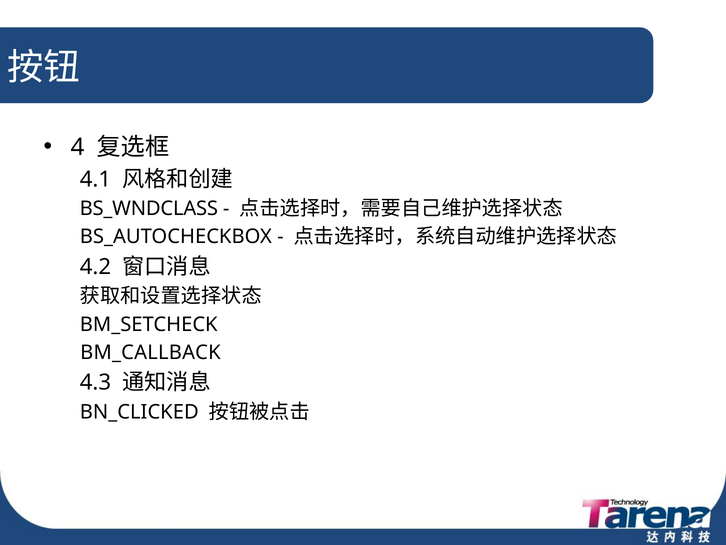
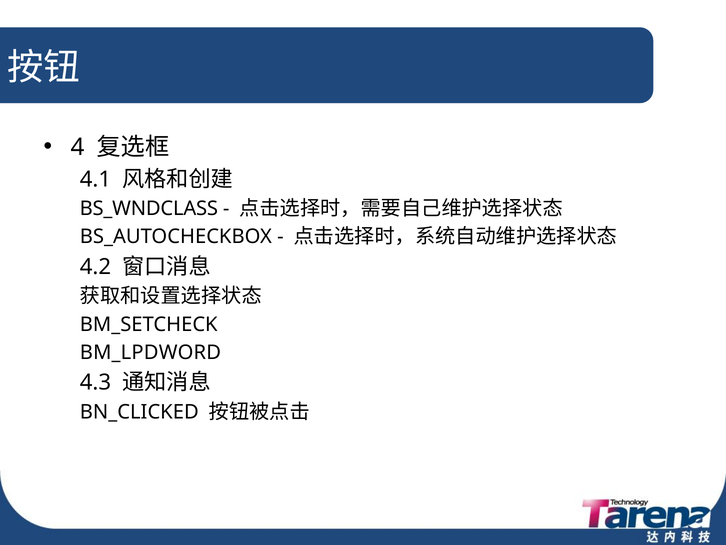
BM_CALLBACK: BM_CALLBACK -> BM_LPDWORD
